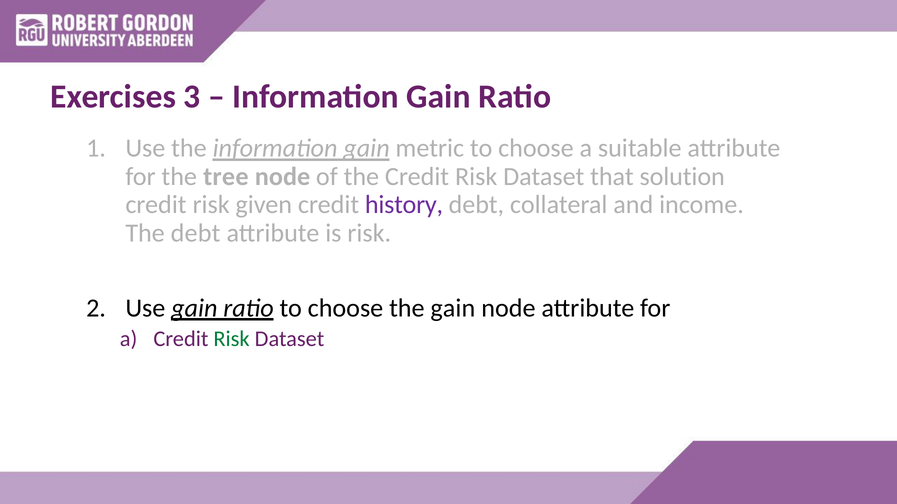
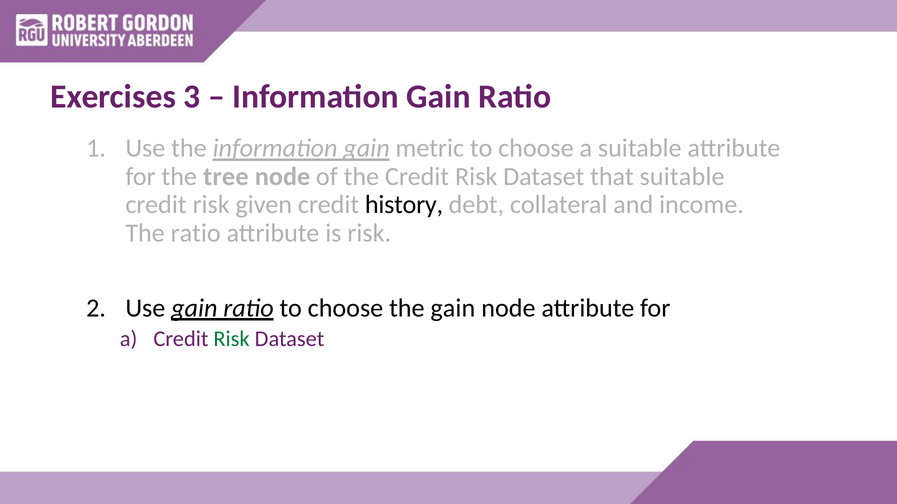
that solution: solution -> suitable
history colour: purple -> black
The debt: debt -> ratio
